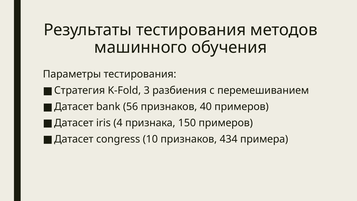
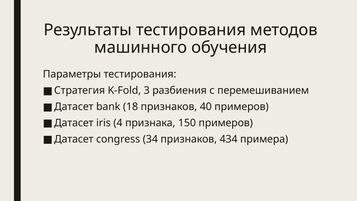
56: 56 -> 18
10: 10 -> 34
